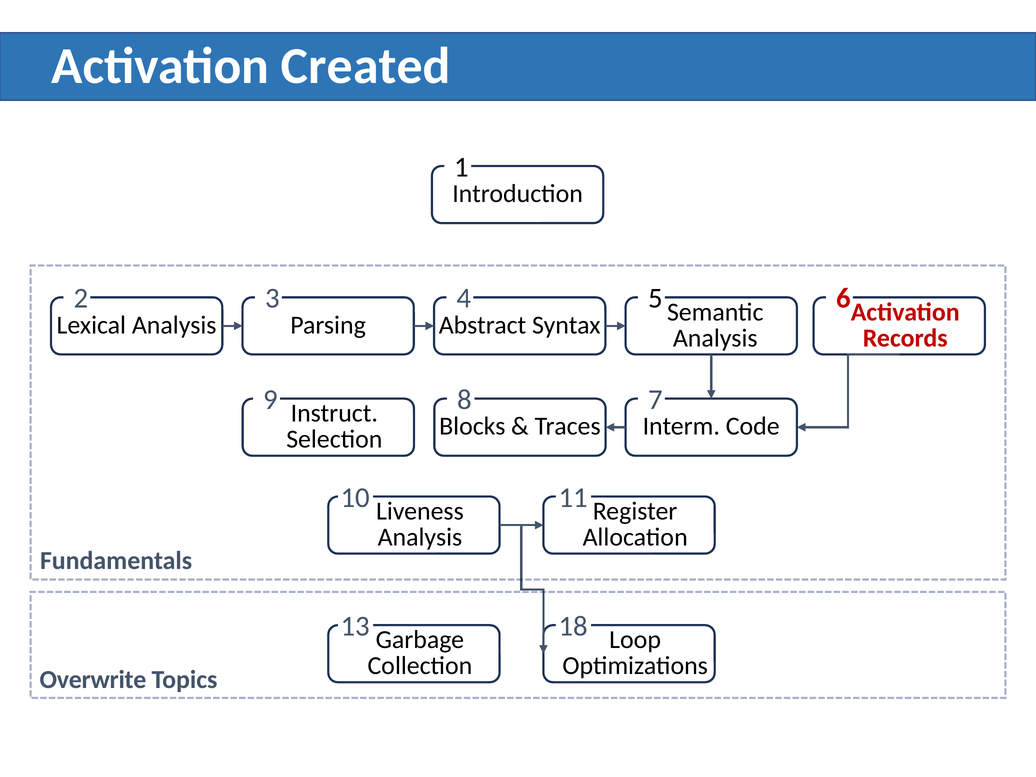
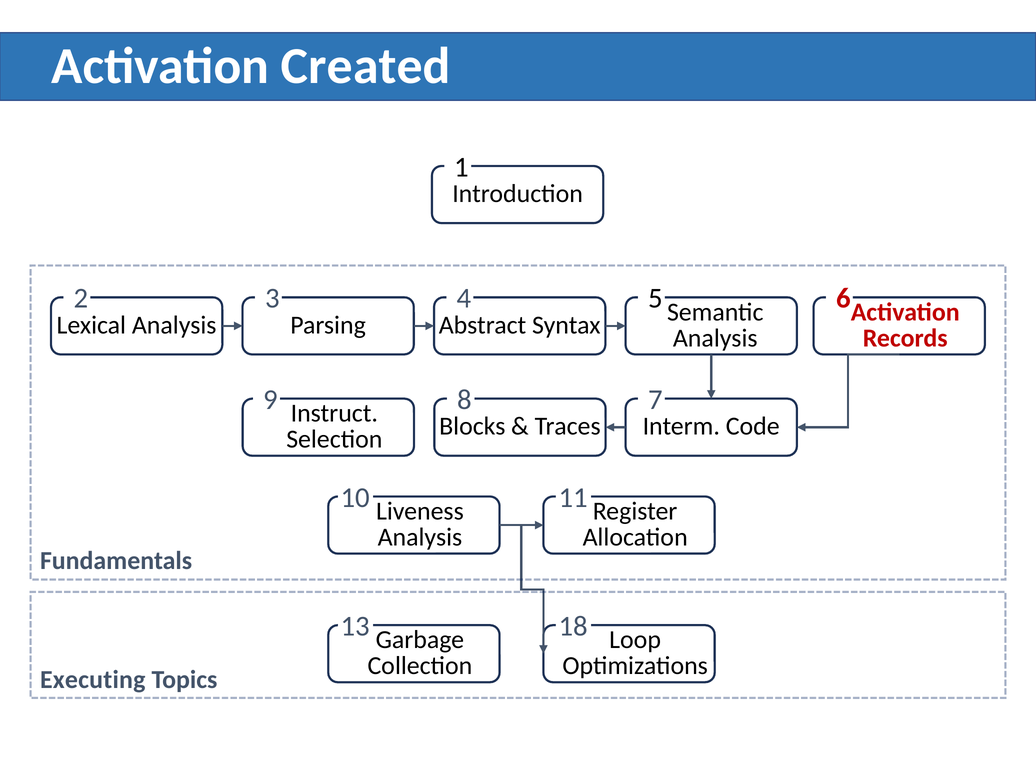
Overwrite: Overwrite -> Executing
